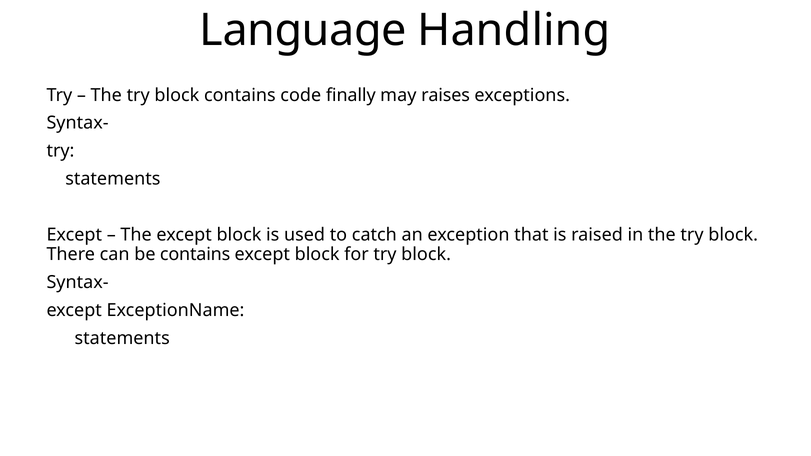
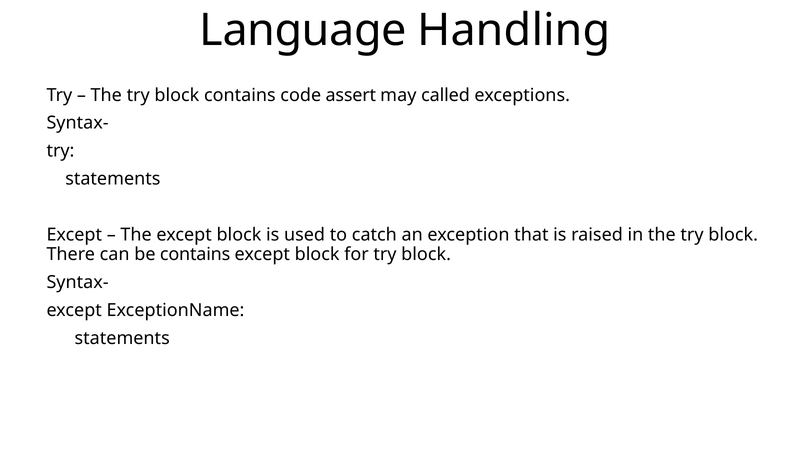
finally: finally -> assert
raises: raises -> called
